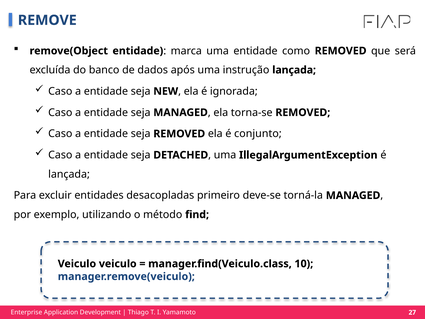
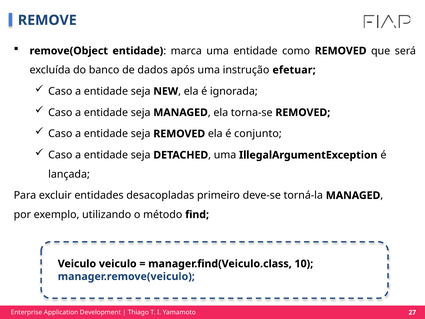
instrução lançada: lançada -> efetuar
